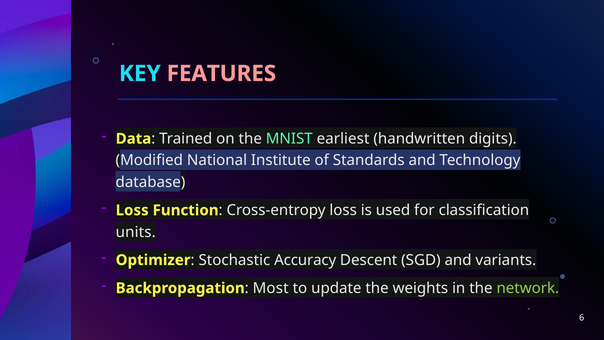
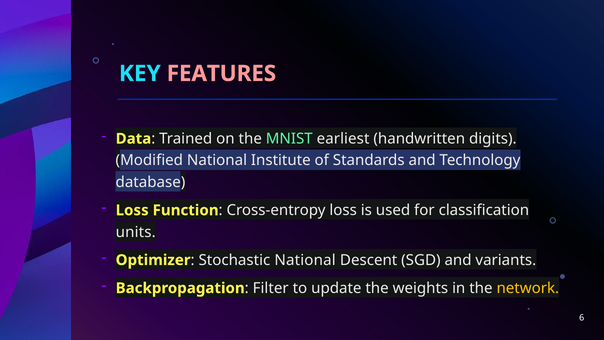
Stochastic Accuracy: Accuracy -> National
Most: Most -> Filter
network colour: light green -> yellow
